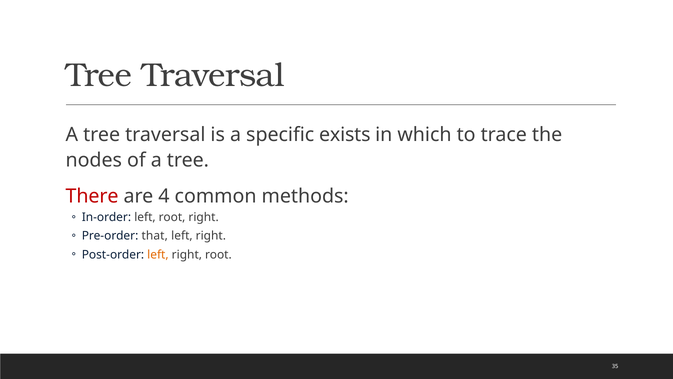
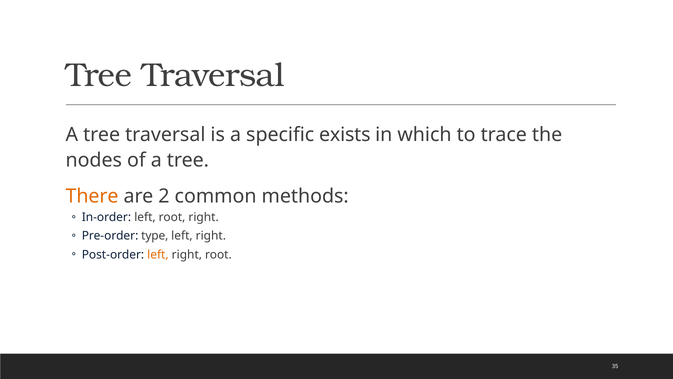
There colour: red -> orange
4: 4 -> 2
that: that -> type
